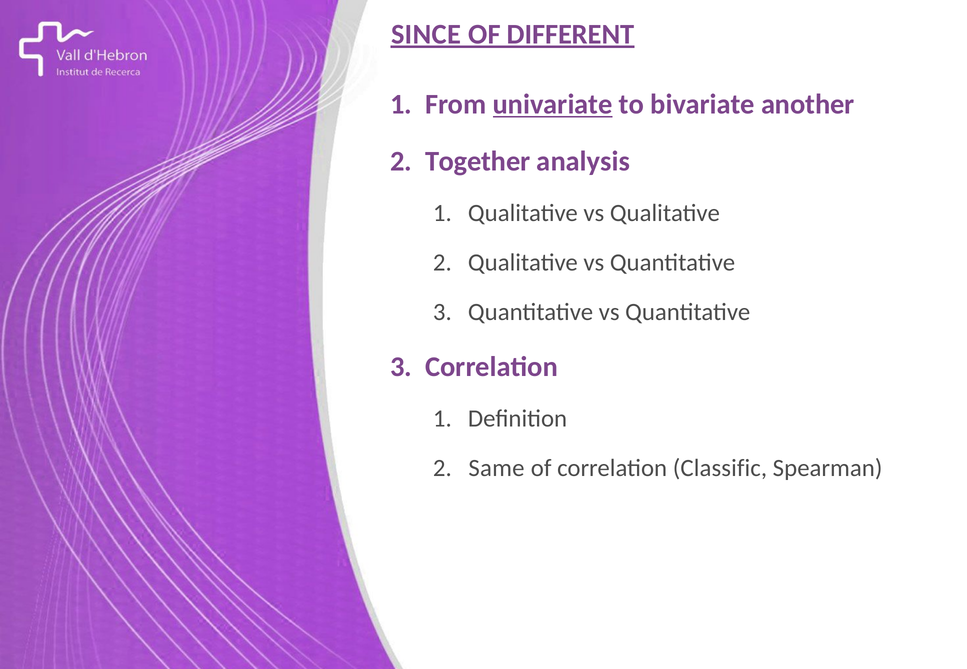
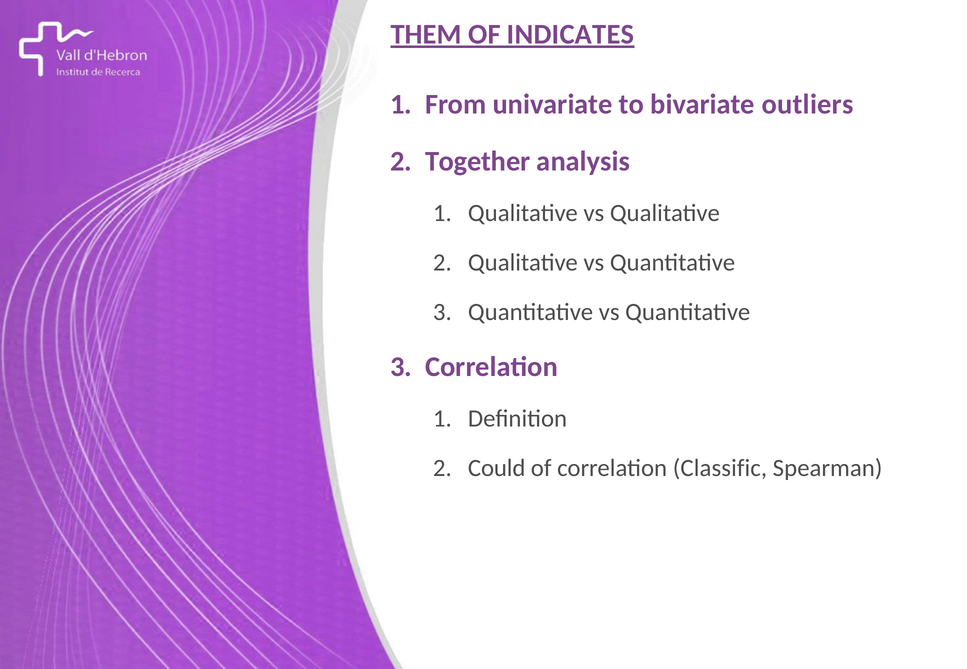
SINCE: SINCE -> THEM
DIFFERENT: DIFFERENT -> INDICATES
univariate underline: present -> none
another: another -> outliers
Same: Same -> Could
